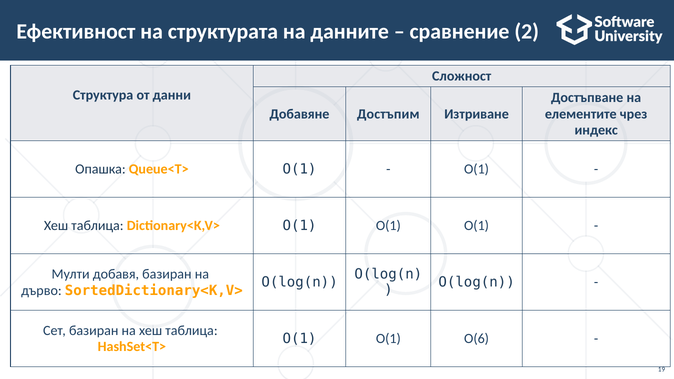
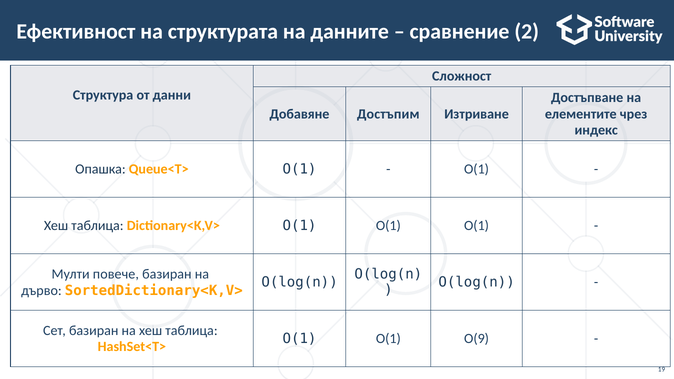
добавя: добавя -> повече
O(6: O(6 -> O(9
